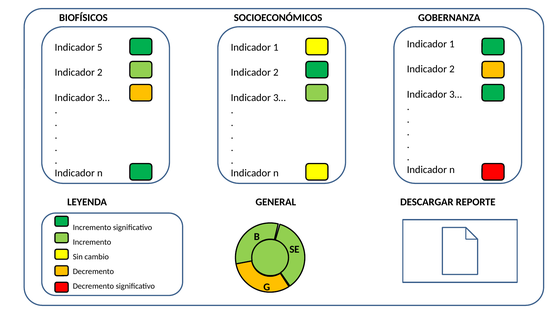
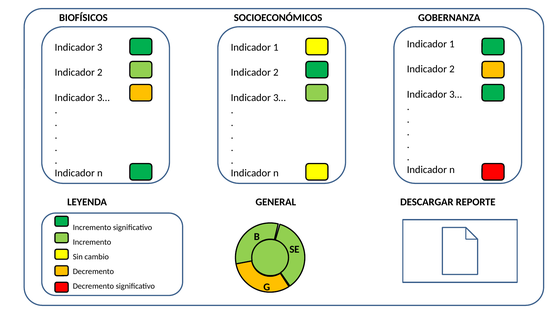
5: 5 -> 3
